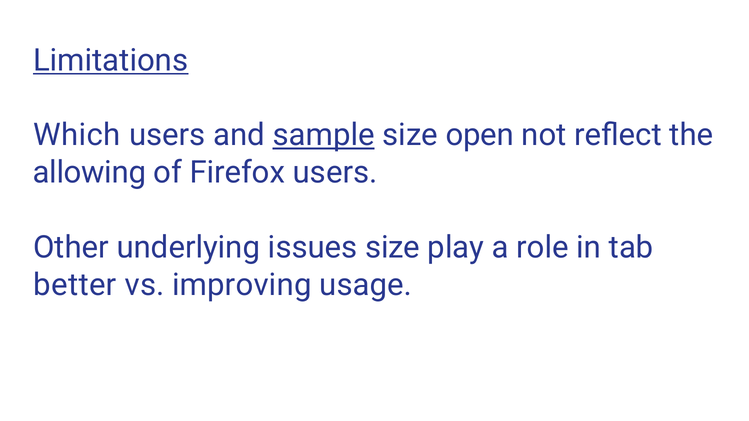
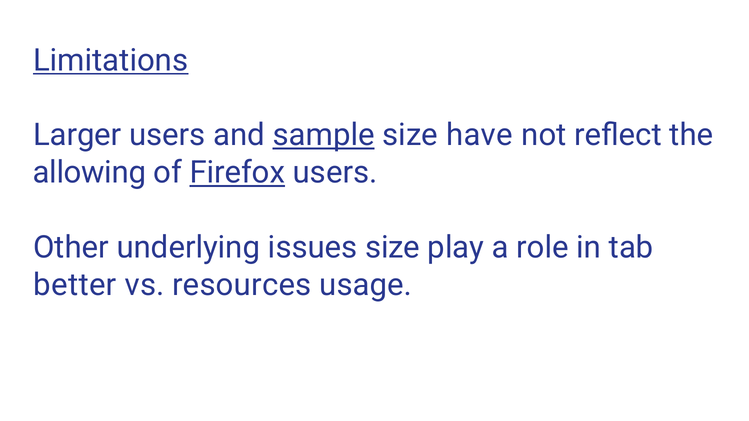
Which: Which -> Larger
open: open -> have
Firefox underline: none -> present
improving: improving -> resources
